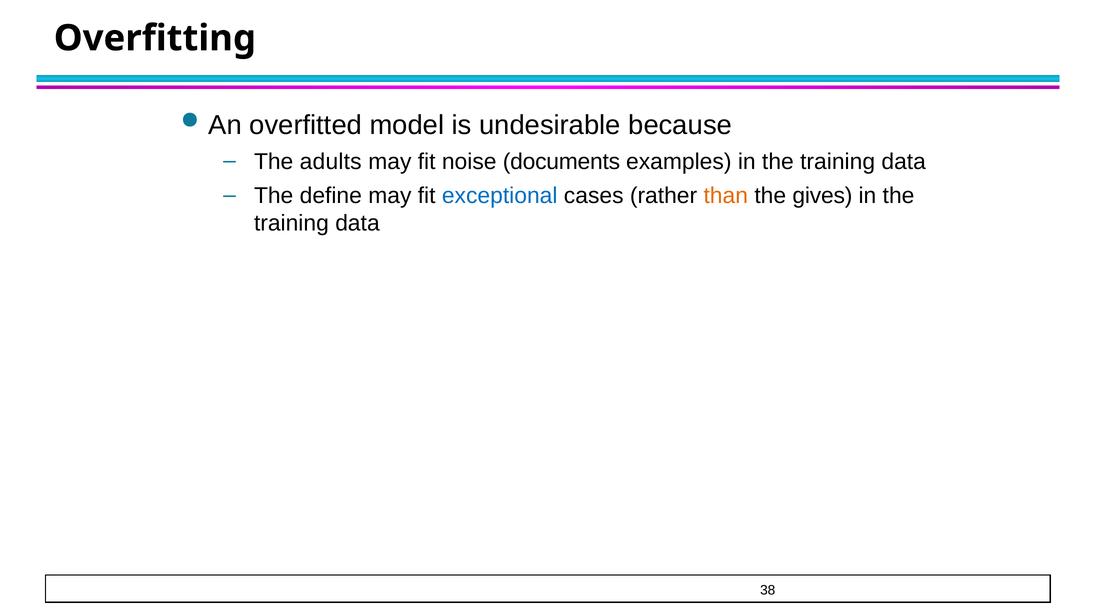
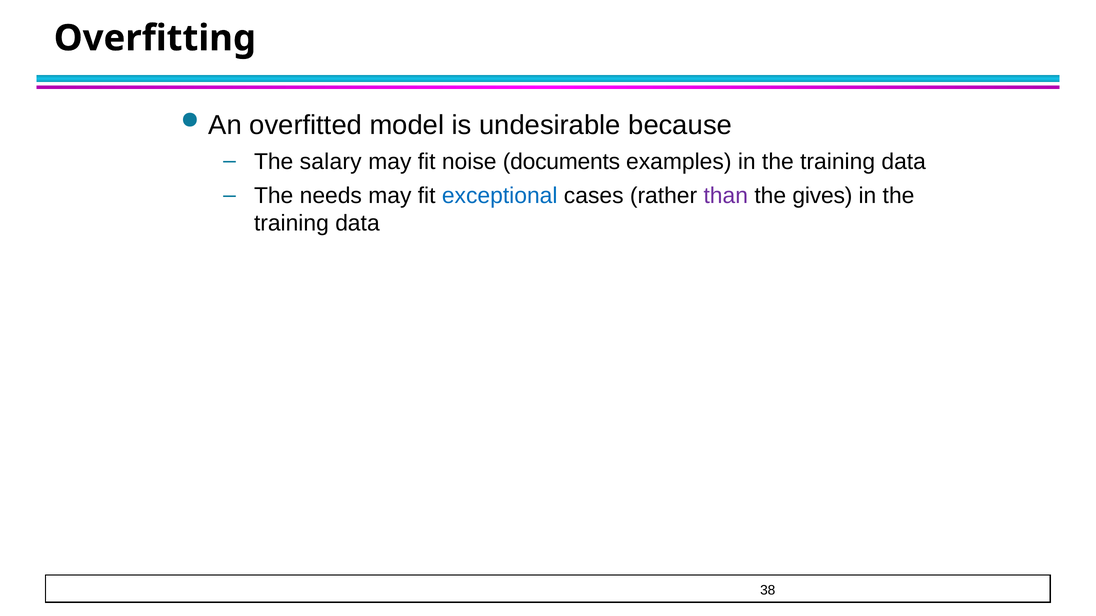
adults: adults -> salary
define: define -> needs
than colour: orange -> purple
